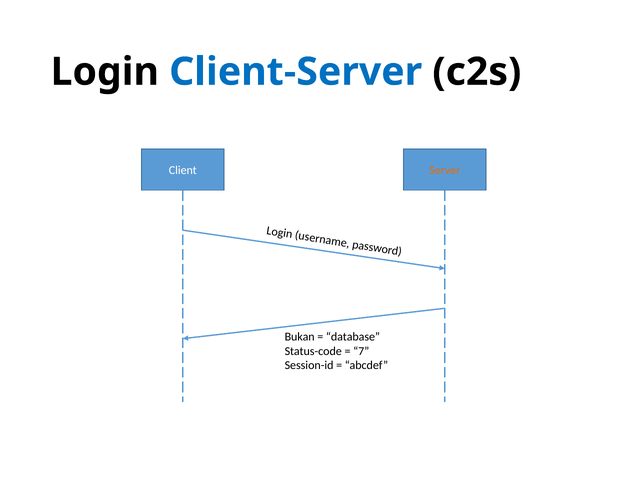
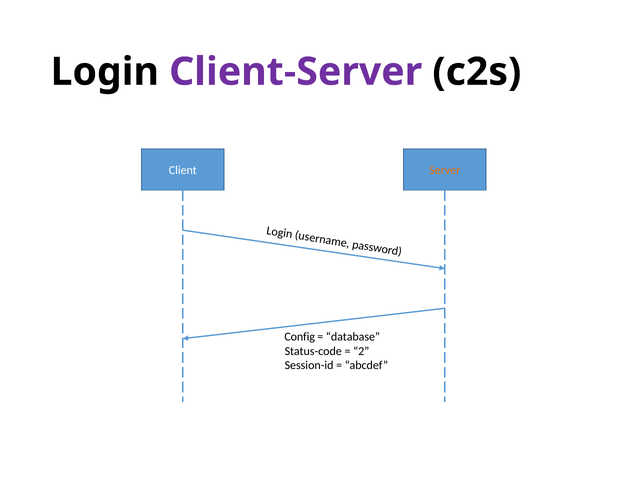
Client-Server colour: blue -> purple
Bukan: Bukan -> Config
7: 7 -> 2
